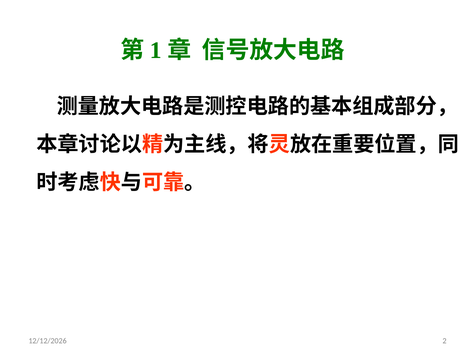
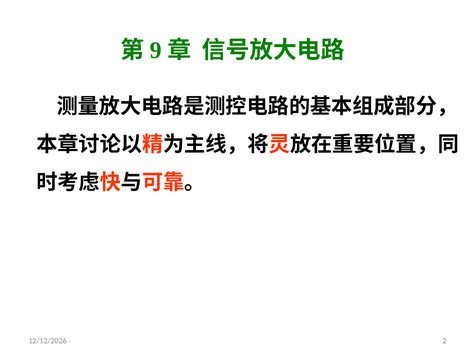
1: 1 -> 9
